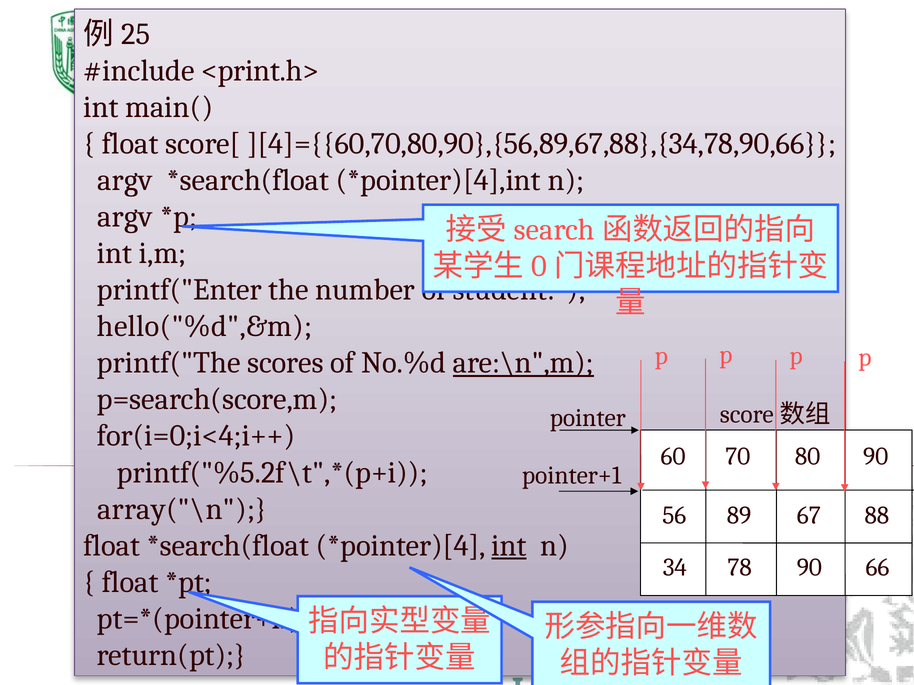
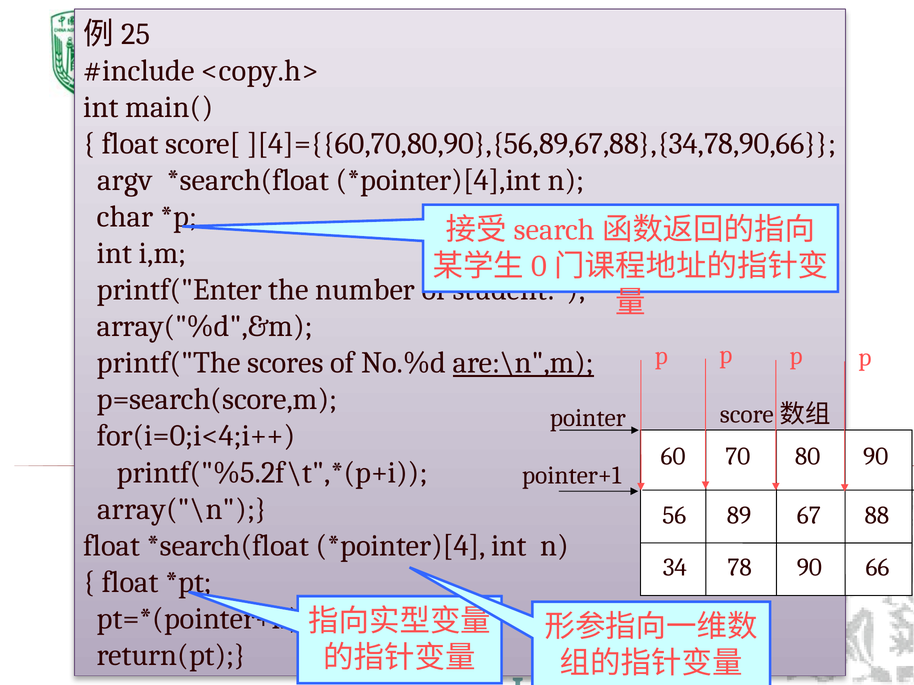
<print.h>: <print.h> -> <copy.h>
argv at (125, 217): argv -> char
hello("%d",&m: hello("%d",&m -> array("%d",&m
int at (509, 546) underline: present -> none
